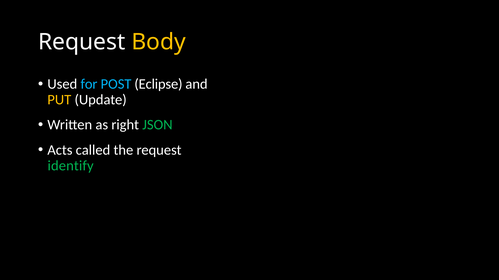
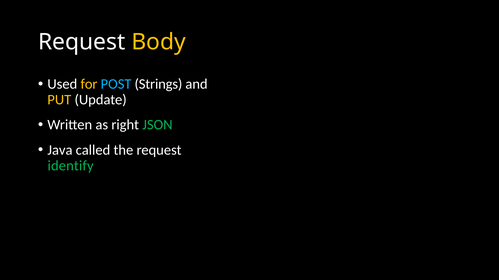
for colour: light blue -> yellow
Eclipse: Eclipse -> Strings
Acts: Acts -> Java
